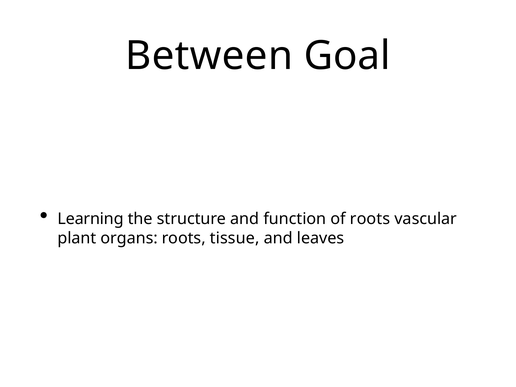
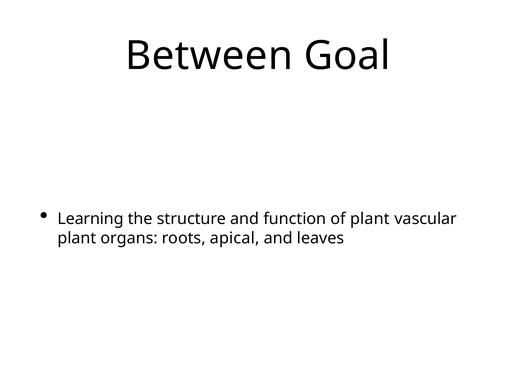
of roots: roots -> plant
tissue: tissue -> apical
